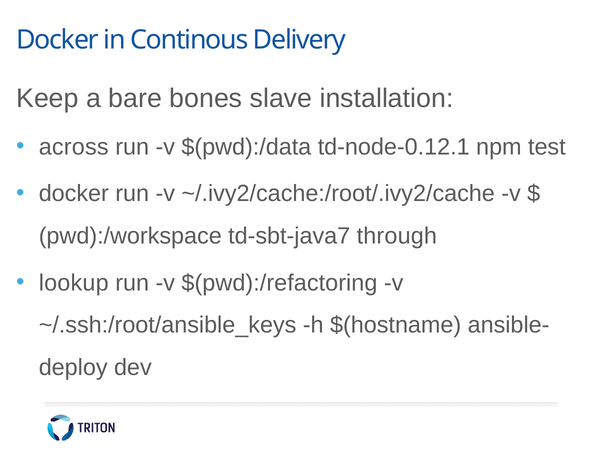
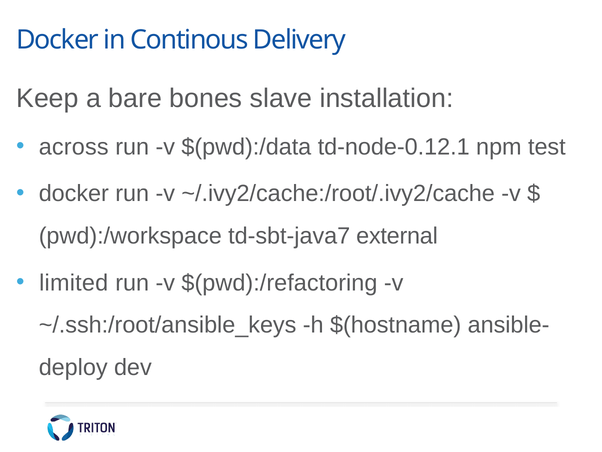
through: through -> external
lookup: lookup -> limited
